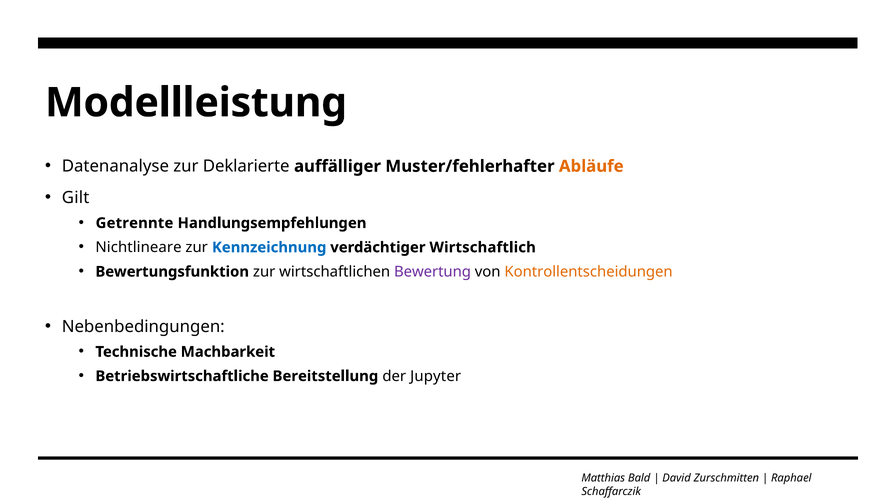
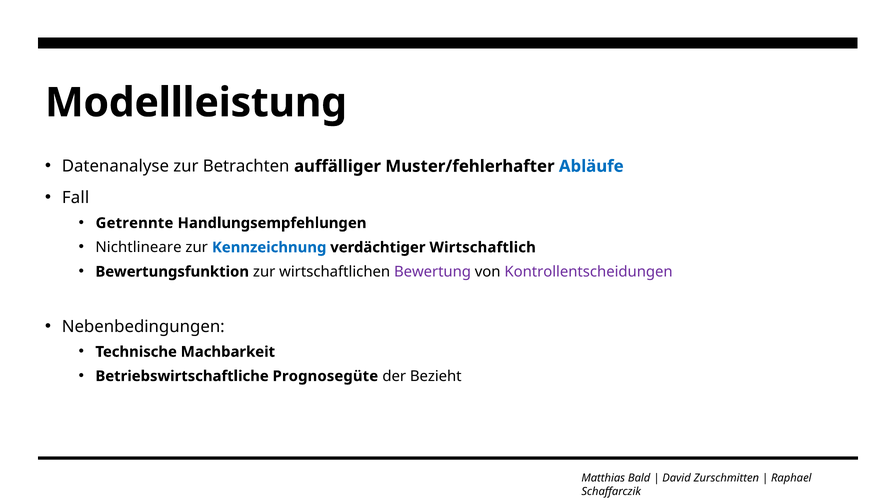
Deklarierte: Deklarierte -> Betrachten
Abläufe colour: orange -> blue
Gilt: Gilt -> Fall
Kontrollentscheidungen colour: orange -> purple
Bereitstellung: Bereitstellung -> Prognosegüte
Jupyter: Jupyter -> Bezieht
